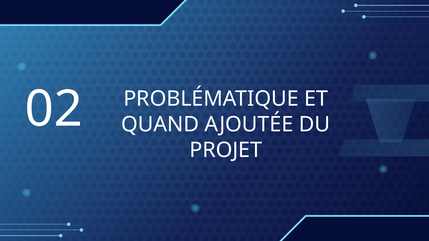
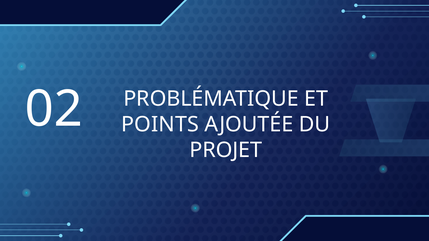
QUAND: QUAND -> POINTS
